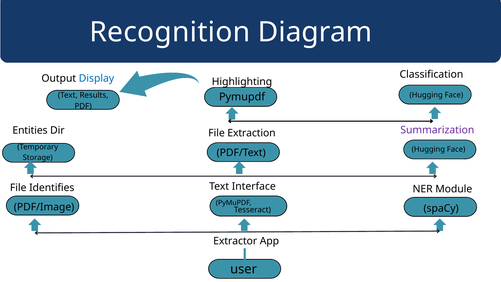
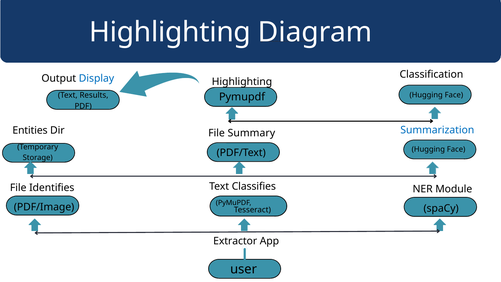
Recognition at (170, 32): Recognition -> Highlighting
Summarization colour: purple -> blue
Extraction: Extraction -> Summary
Interface: Interface -> Classifies
